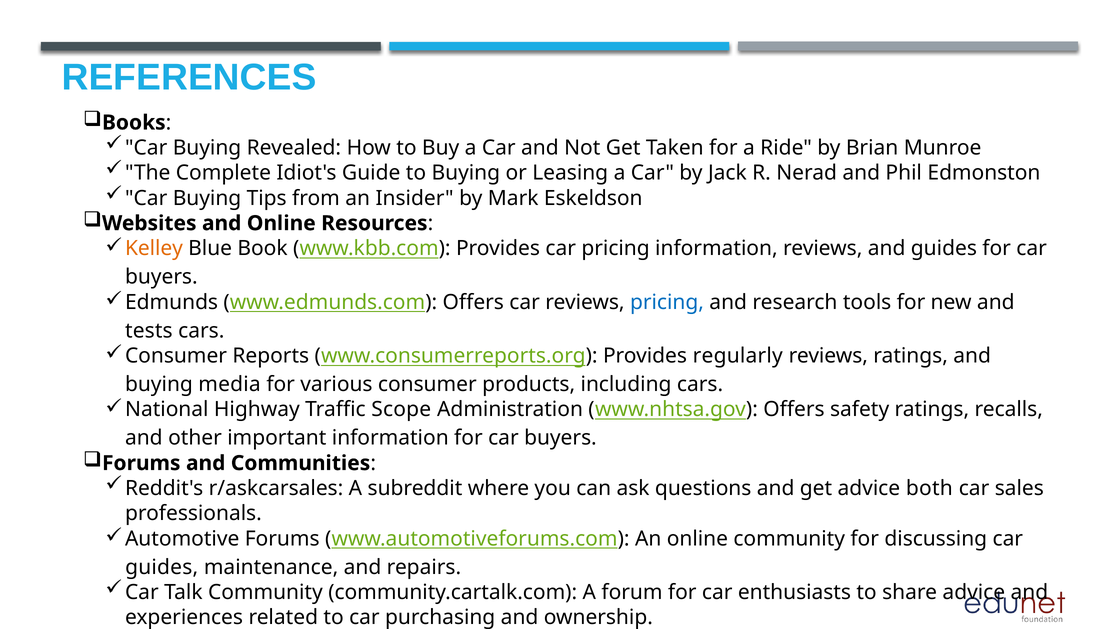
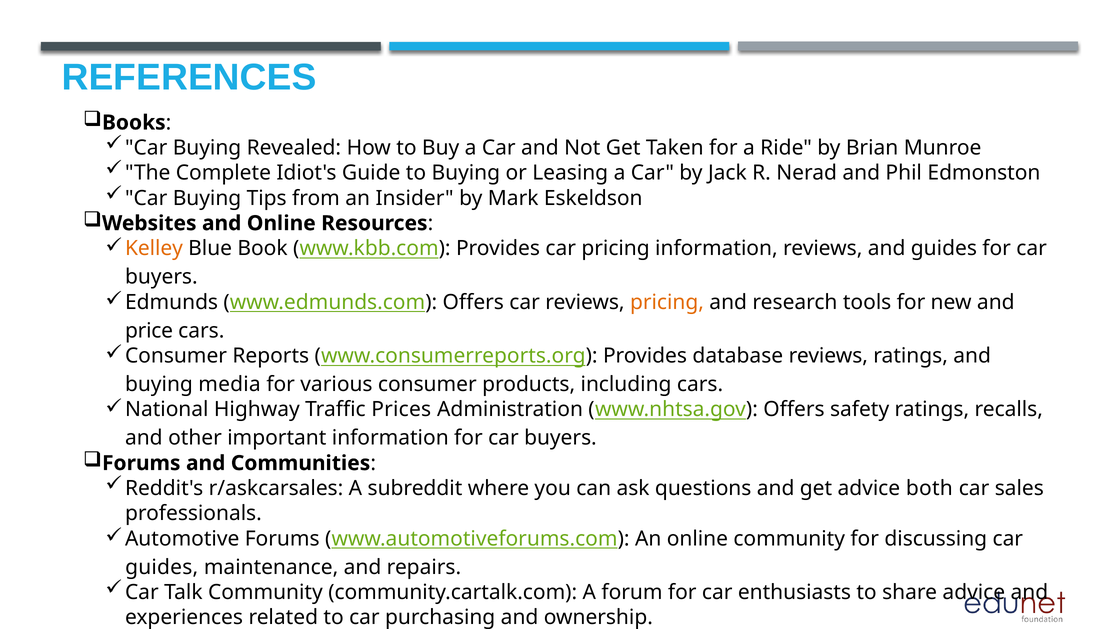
pricing at (667, 302) colour: blue -> orange
tests: tests -> price
regularly: regularly -> database
Scope: Scope -> Prices
